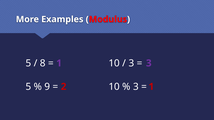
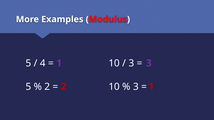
8: 8 -> 4
9 at (47, 87): 9 -> 2
